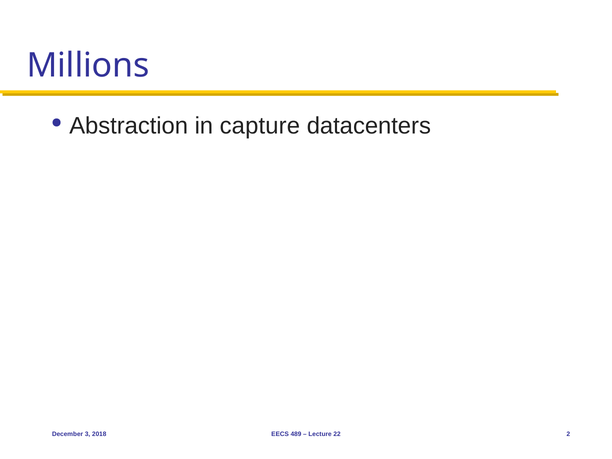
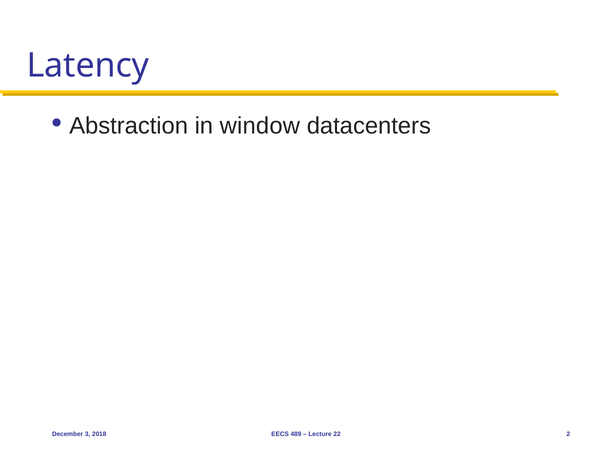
Millions: Millions -> Latency
capture: capture -> window
